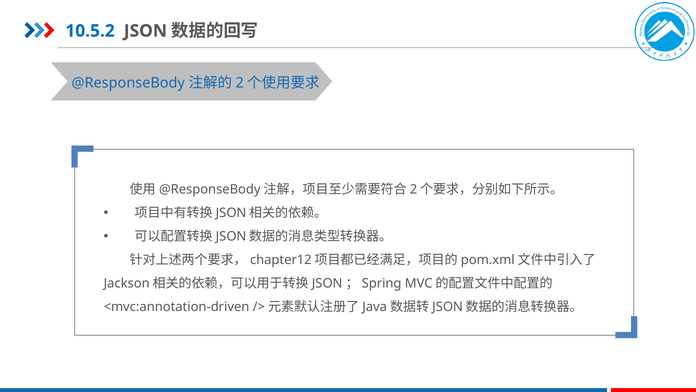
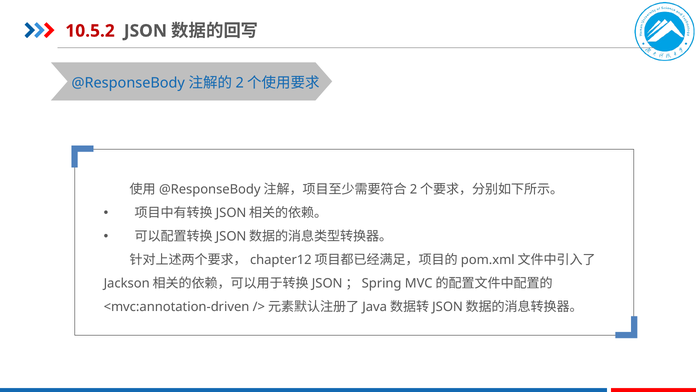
10.5.2 colour: blue -> red
